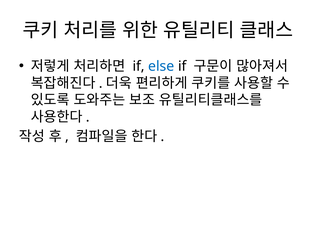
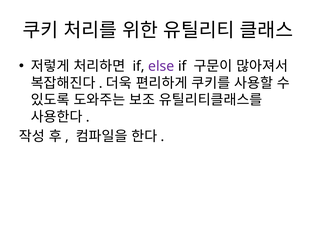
else colour: blue -> purple
